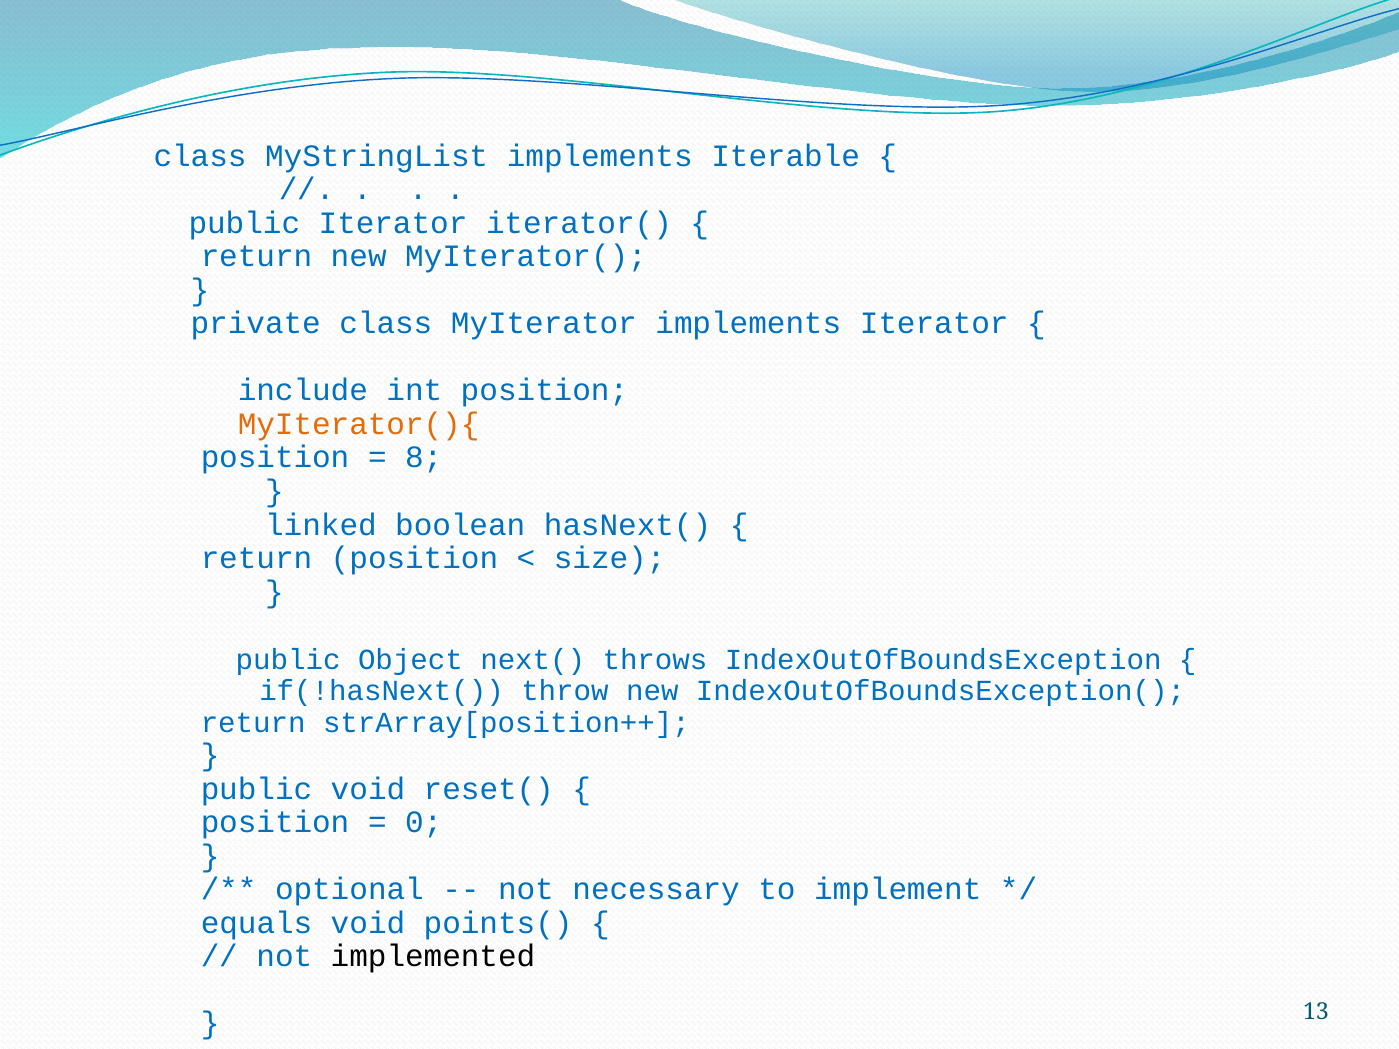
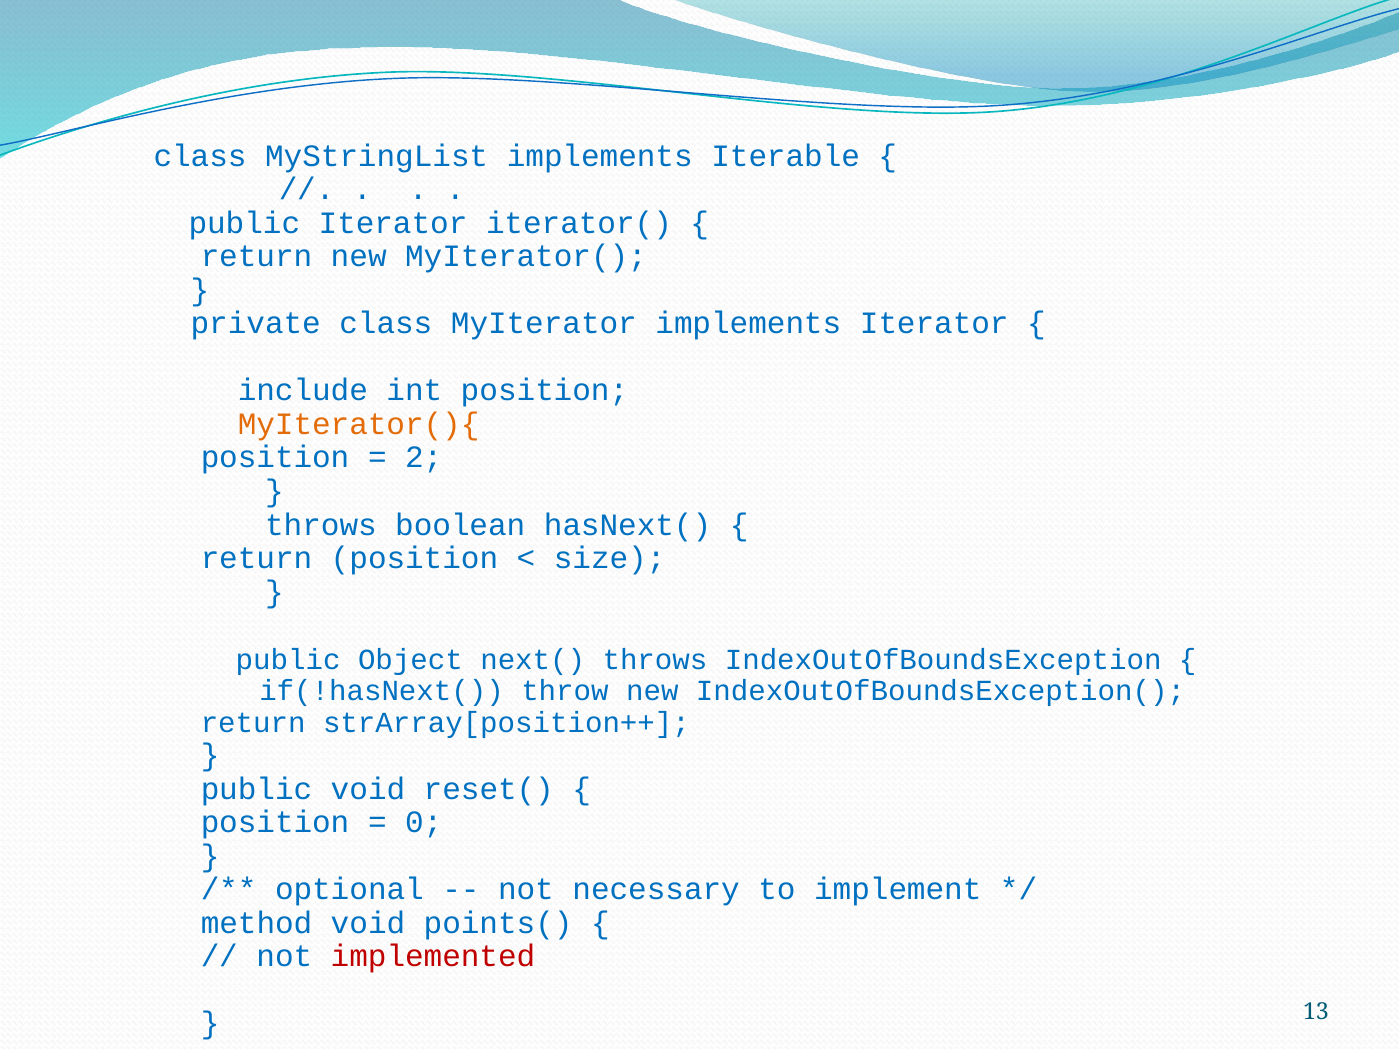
8: 8 -> 2
linked at (321, 525): linked -> throws
equals: equals -> method
implemented colour: black -> red
